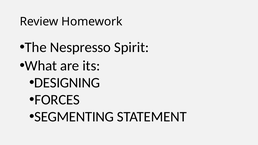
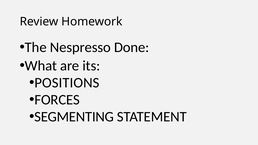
Spirit: Spirit -> Done
DESIGNING: DESIGNING -> POSITIONS
